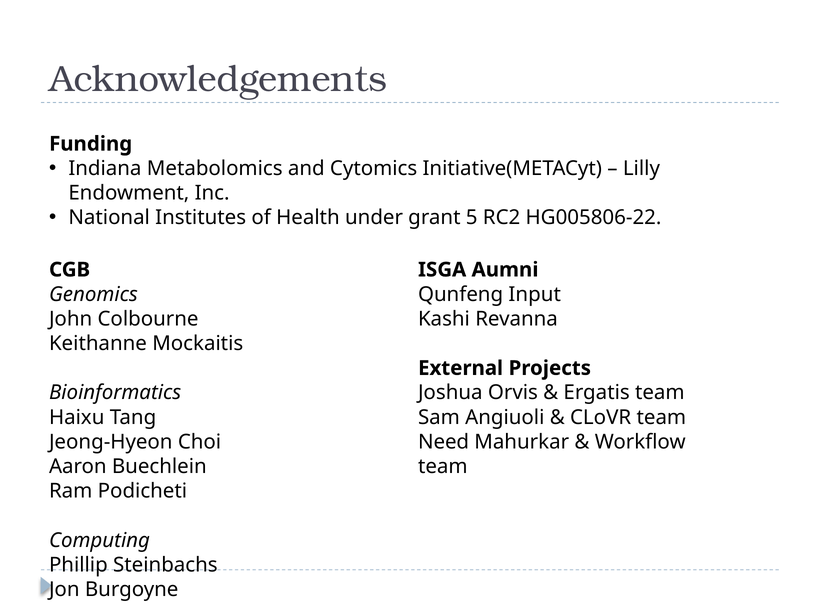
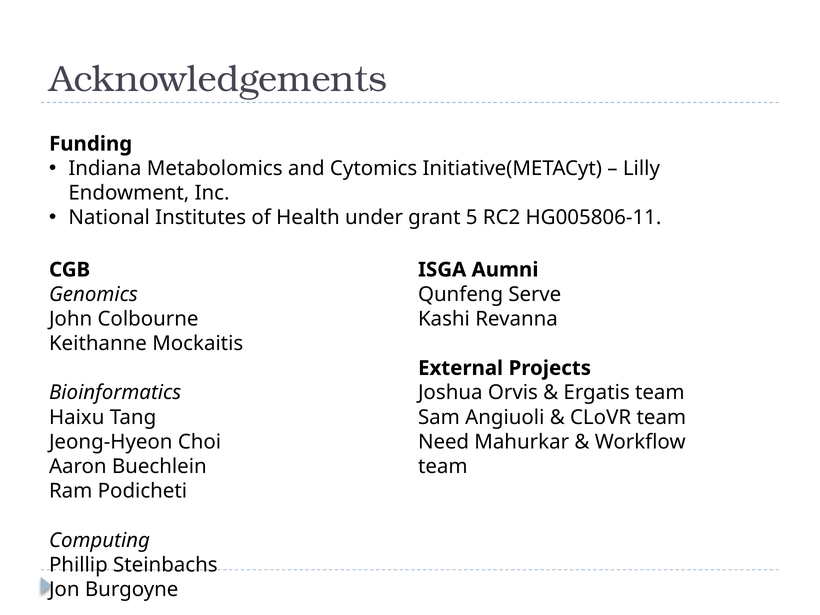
HG005806-22: HG005806-22 -> HG005806-11
Input: Input -> Serve
